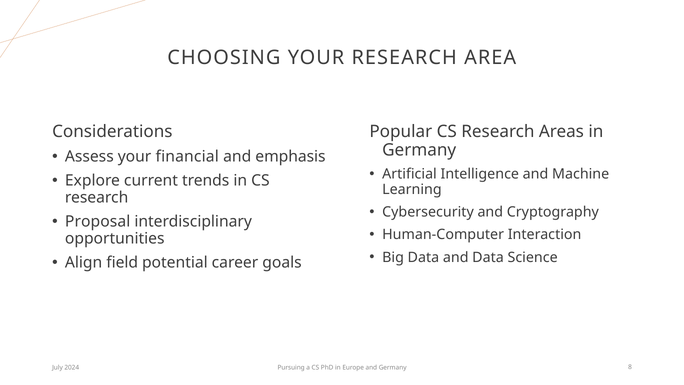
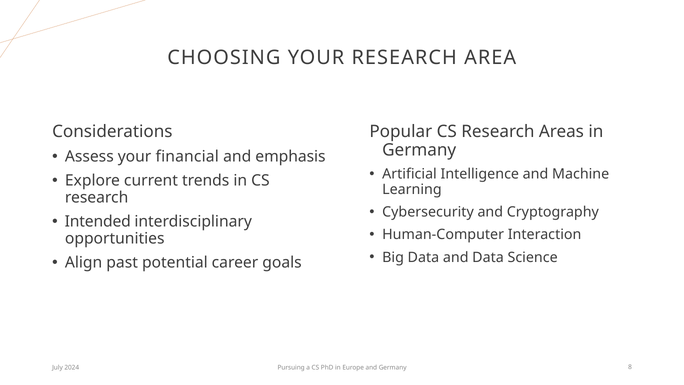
Proposal: Proposal -> Intended
field: field -> past
